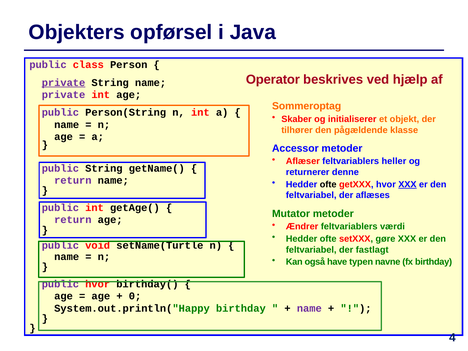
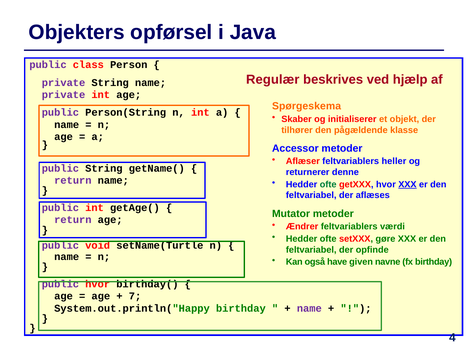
Operator: Operator -> Regulær
private at (64, 83) underline: present -> none
Sommeroptag: Sommeroptag -> Spørgeskema
ofte at (328, 184) colour: black -> green
fastlagt: fastlagt -> opfinde
typen: typen -> given
0: 0 -> 7
